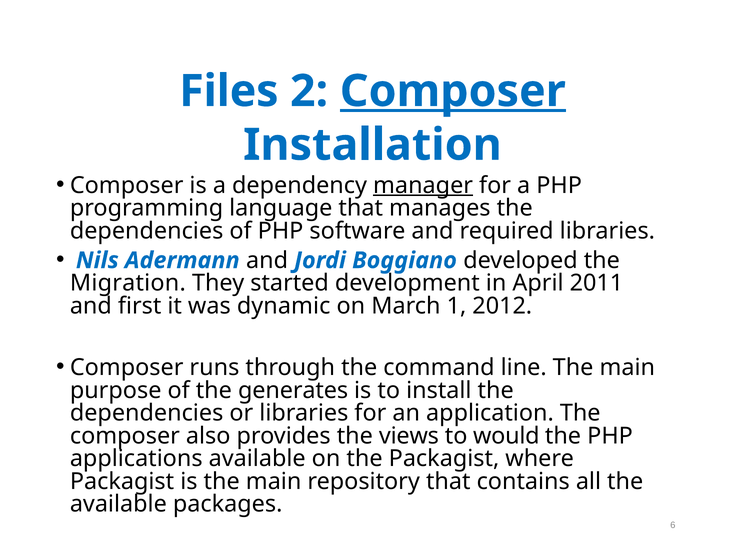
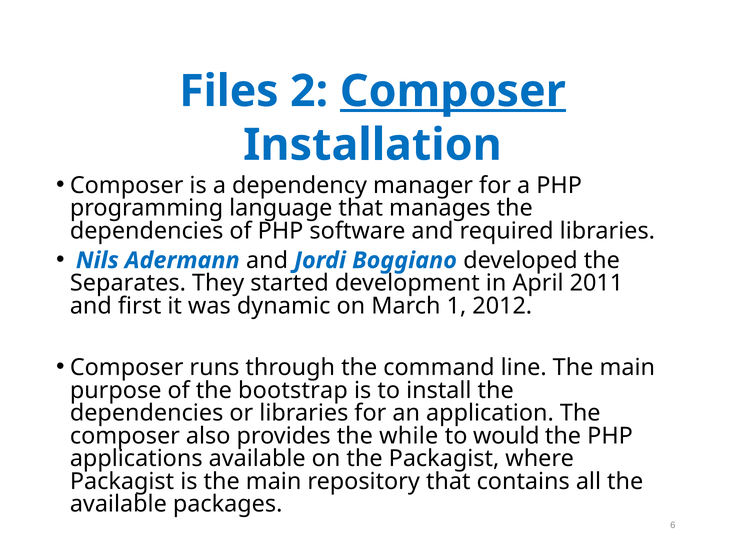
manager underline: present -> none
Migration: Migration -> Separates
generates: generates -> bootstrap
views: views -> while
